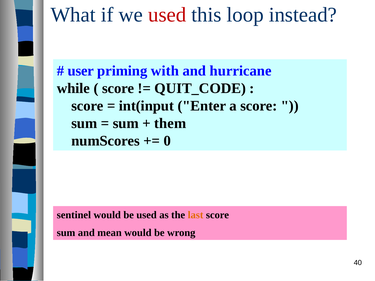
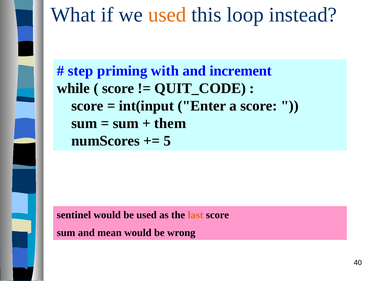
used at (167, 15) colour: red -> orange
user: user -> step
hurricane: hurricane -> increment
0: 0 -> 5
